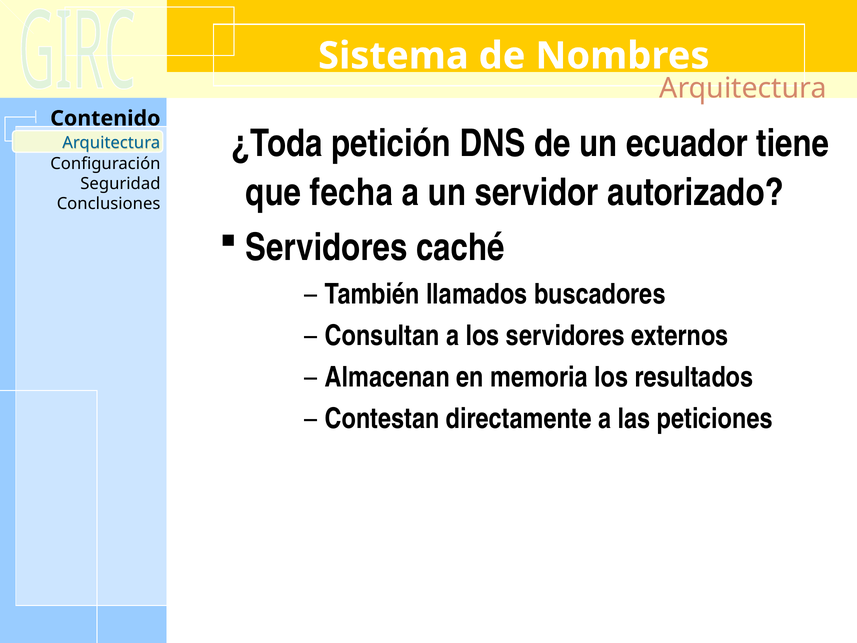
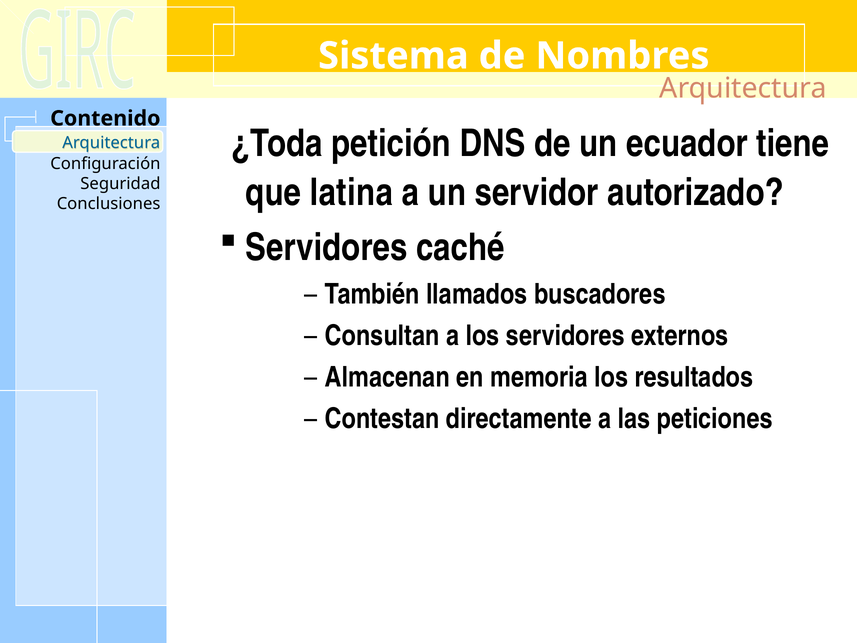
fecha: fecha -> latina
